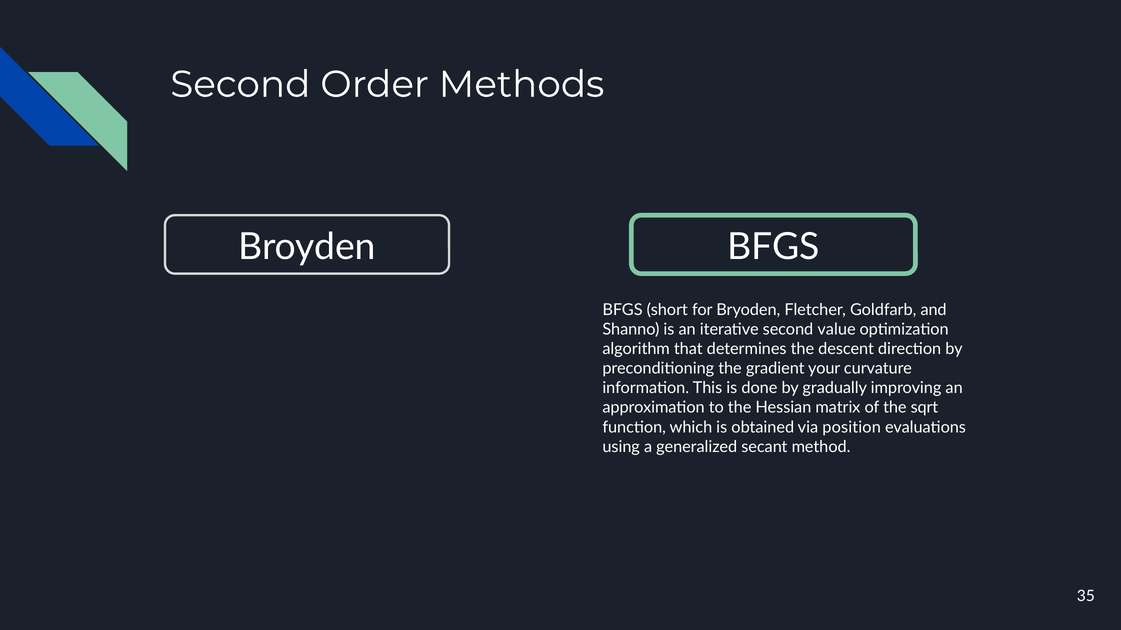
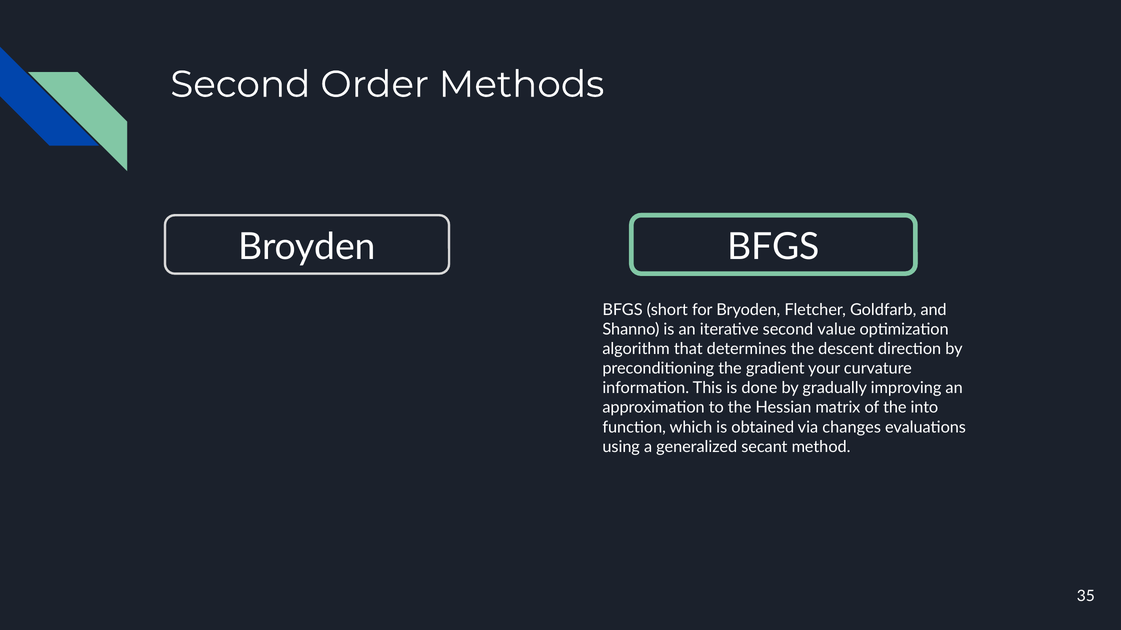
sqrt: sqrt -> into
position: position -> changes
